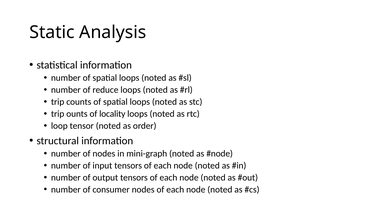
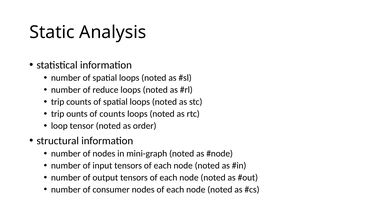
of locality: locality -> counts
